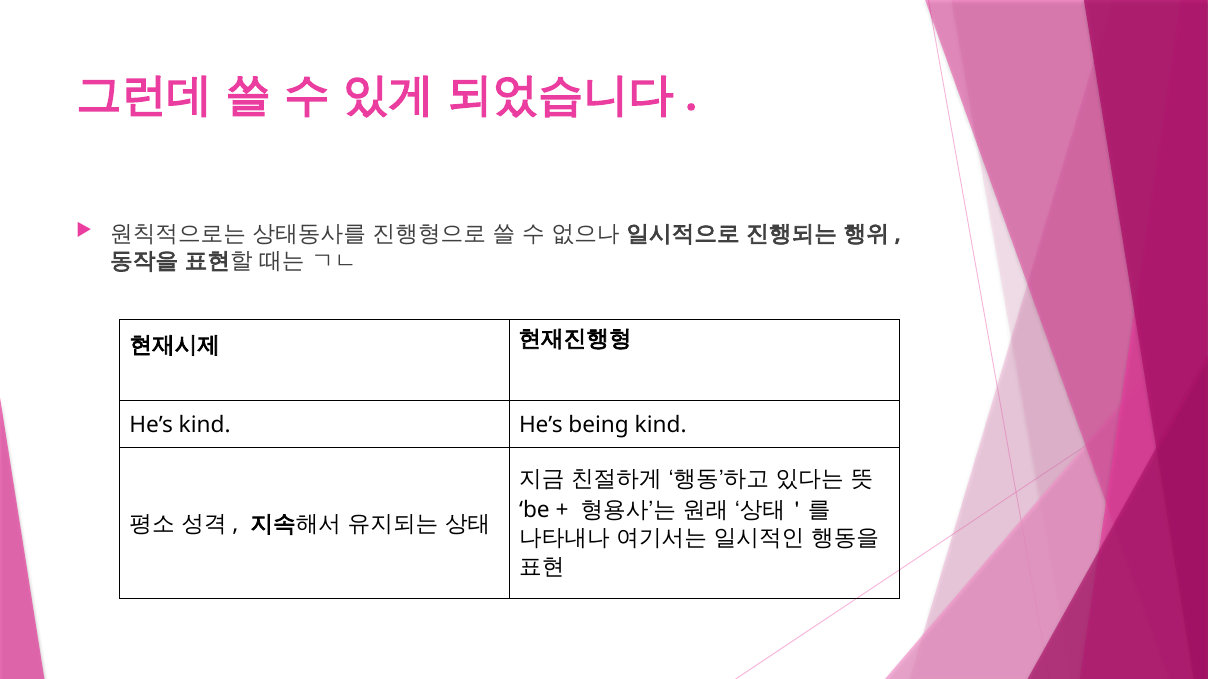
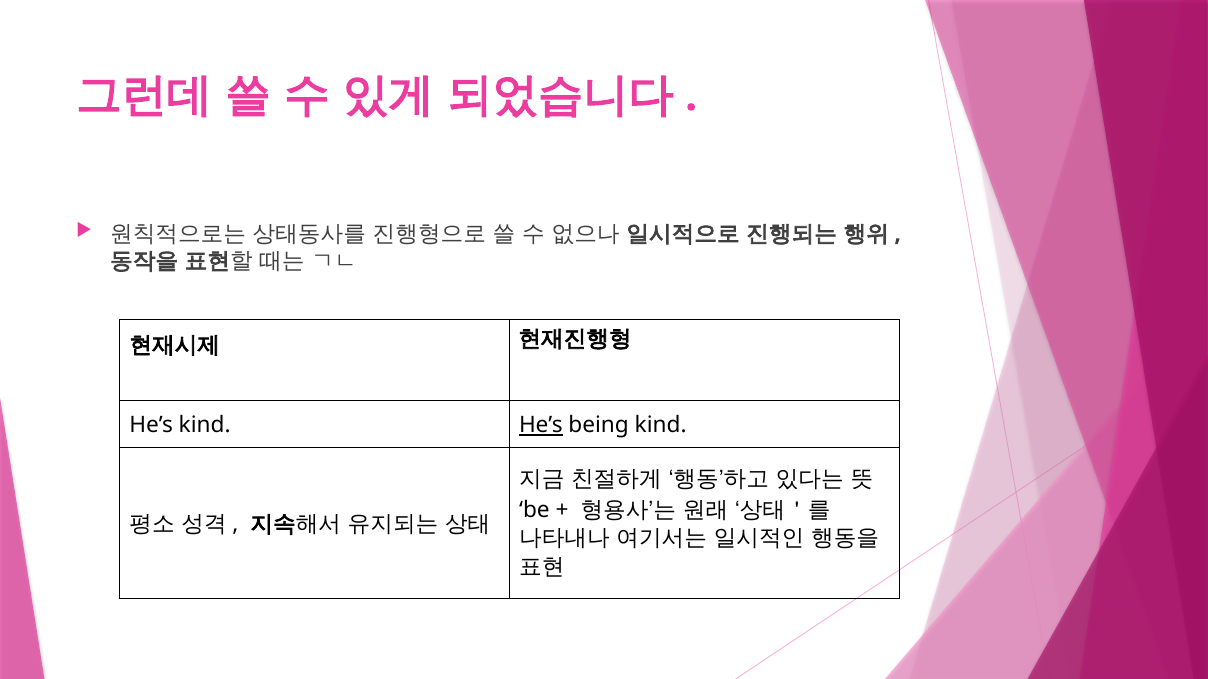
He’s at (541, 426) underline: none -> present
